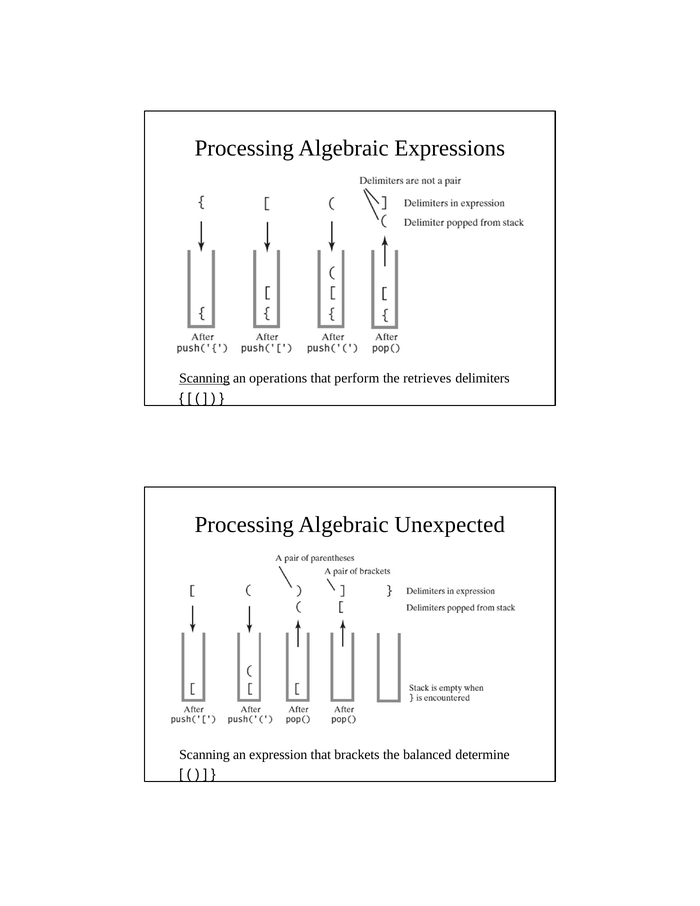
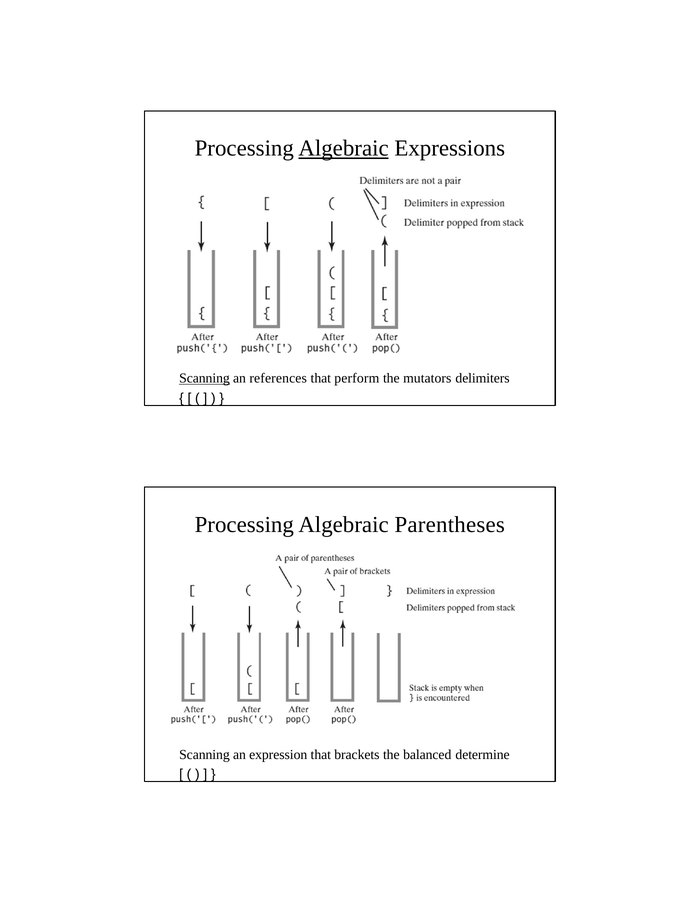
Algebraic at (344, 148) underline: none -> present
operations: operations -> references
retrieves: retrieves -> mutators
Unexpected: Unexpected -> Parentheses
